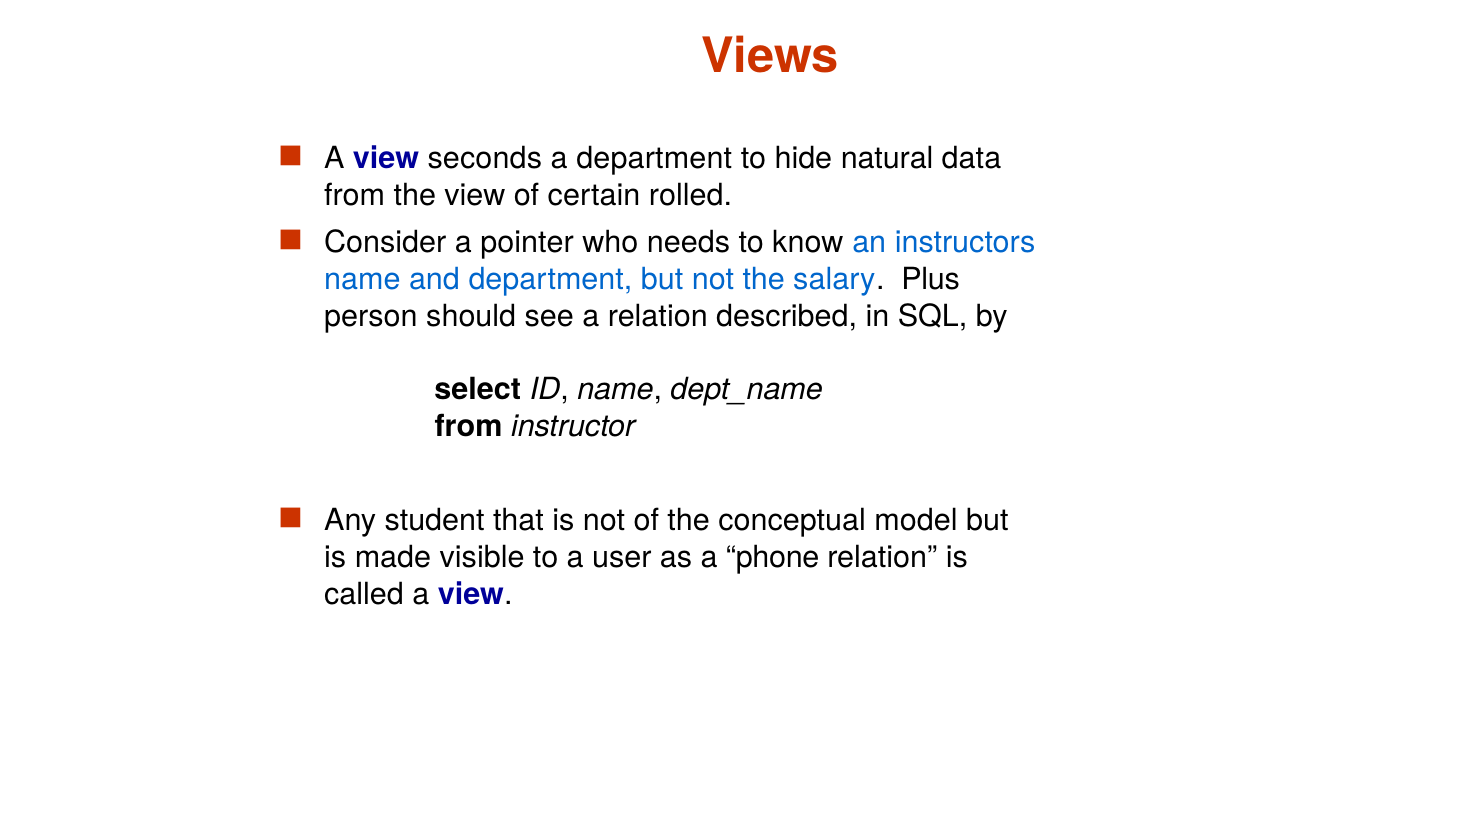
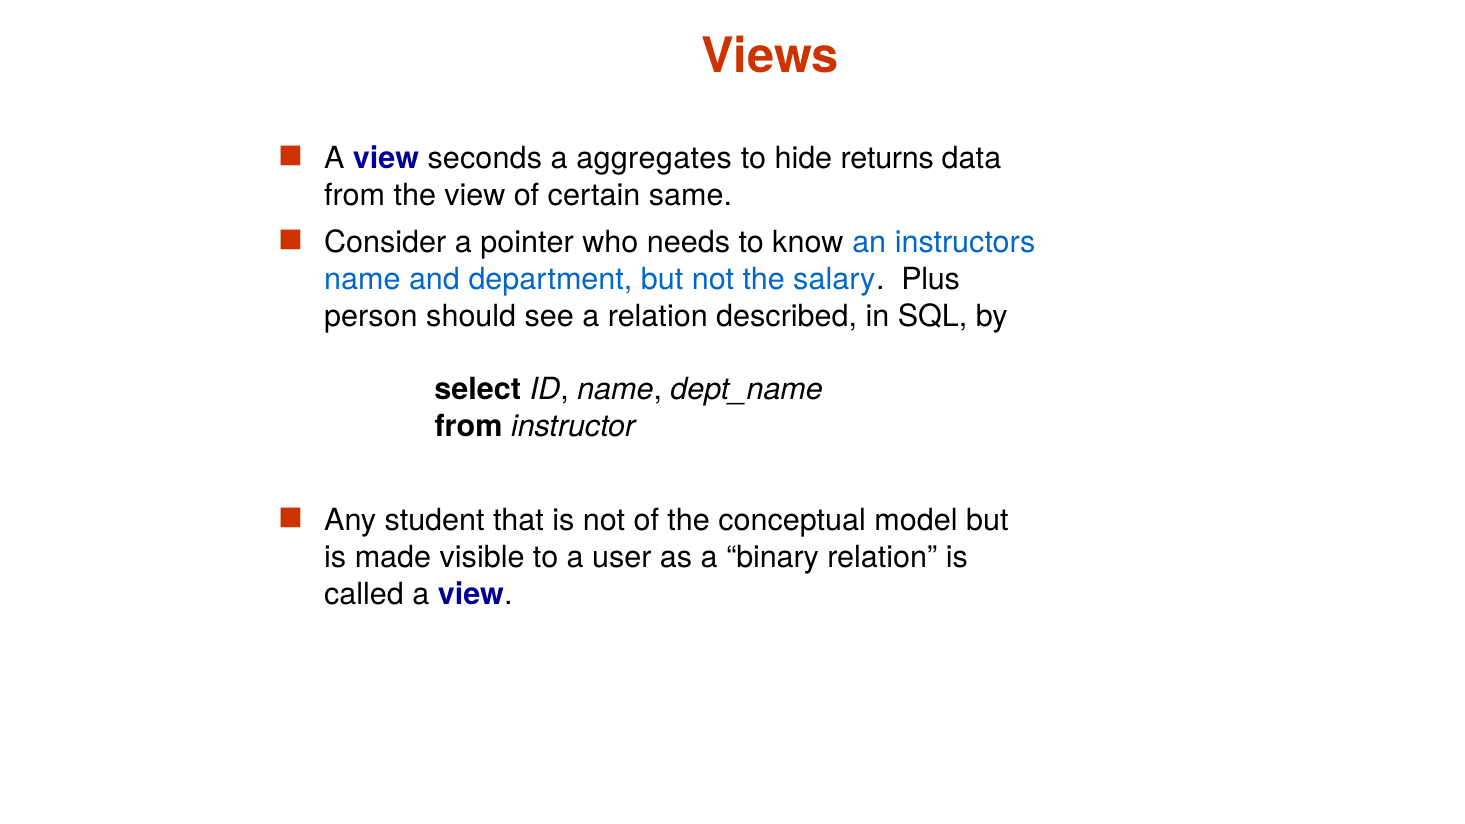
a department: department -> aggregates
natural: natural -> returns
rolled: rolled -> same
phone: phone -> binary
